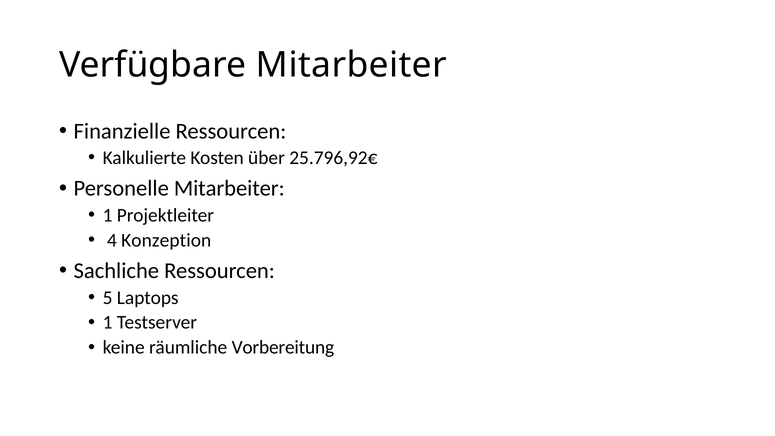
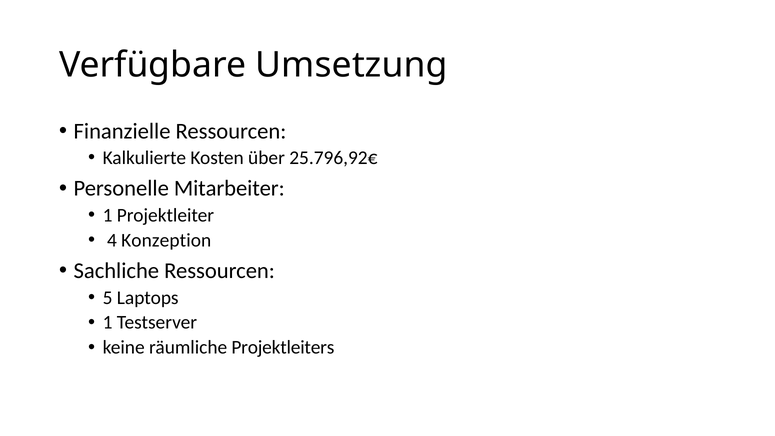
Verfügbare Mitarbeiter: Mitarbeiter -> Umsetzung
Vorbereitung: Vorbereitung -> Projektleiters
